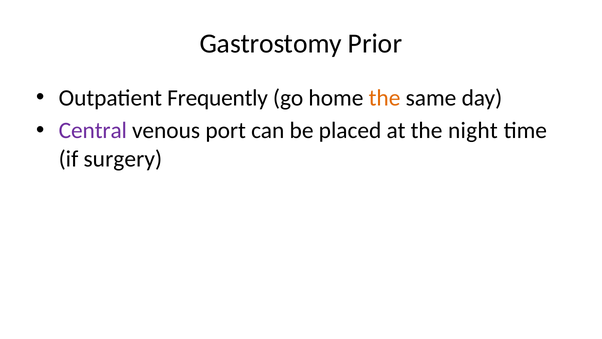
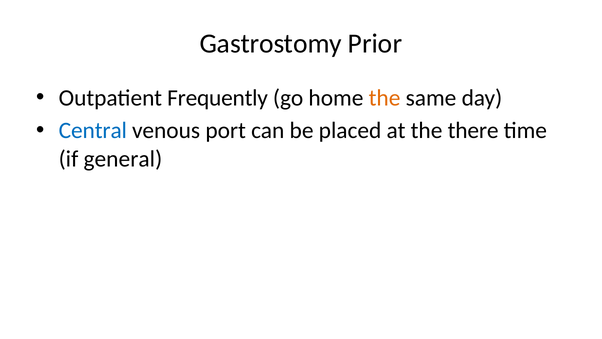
Central colour: purple -> blue
night: night -> there
surgery: surgery -> general
